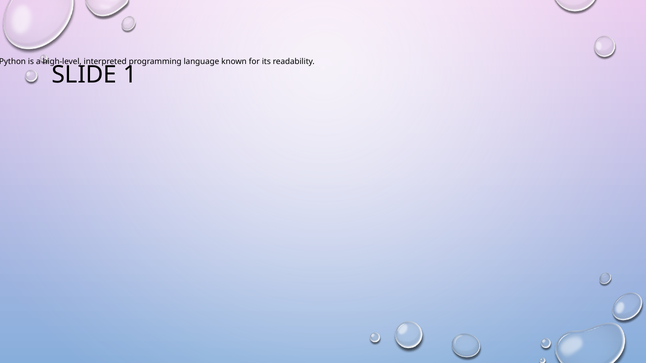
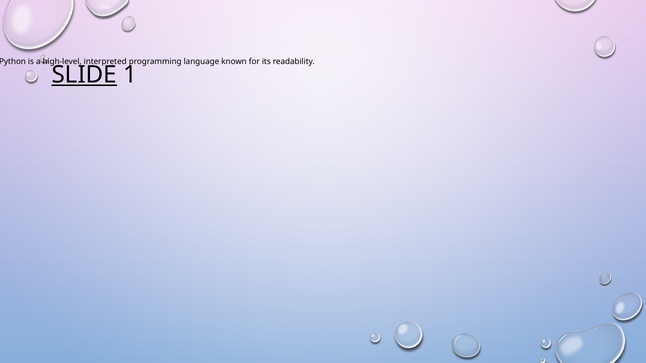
SLIDE underline: none -> present
